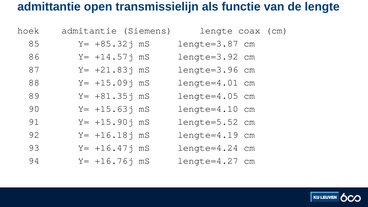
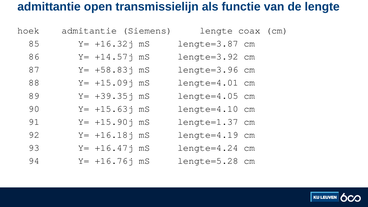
+85.32j: +85.32j -> +16.32j
+21.83j: +21.83j -> +58.83j
+81.35j: +81.35j -> +39.35j
lengte=5.52: lengte=5.52 -> lengte=1.37
lengte=4.27: lengte=4.27 -> lengte=5.28
